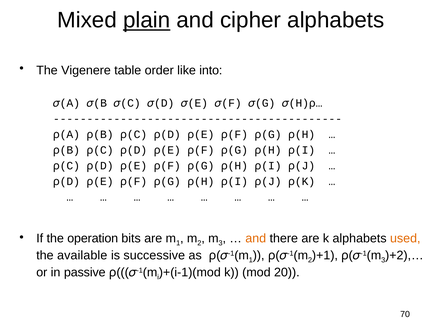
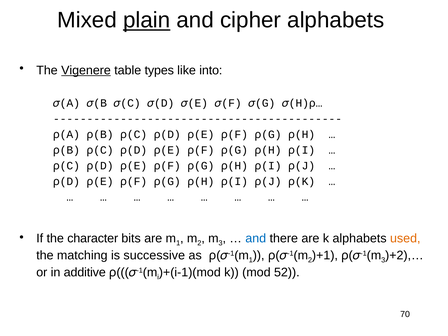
Vigenere underline: none -> present
order: order -> types
operation: operation -> character
and at (256, 238) colour: orange -> blue
available: available -> matching
passive: passive -> additive
20: 20 -> 52
